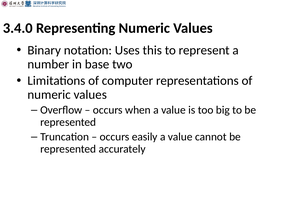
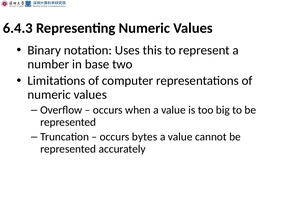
3.4.0: 3.4.0 -> 6.4.3
easily: easily -> bytes
